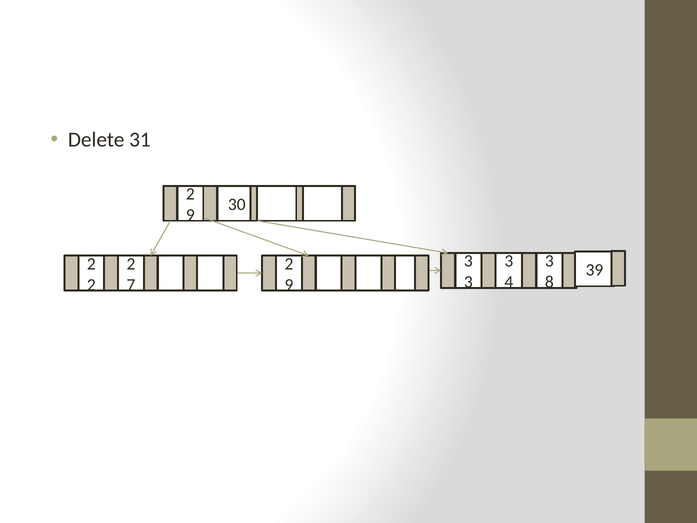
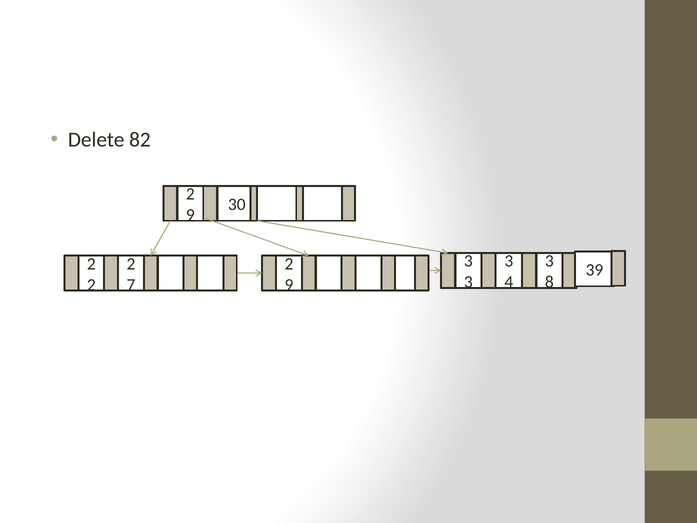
31: 31 -> 82
